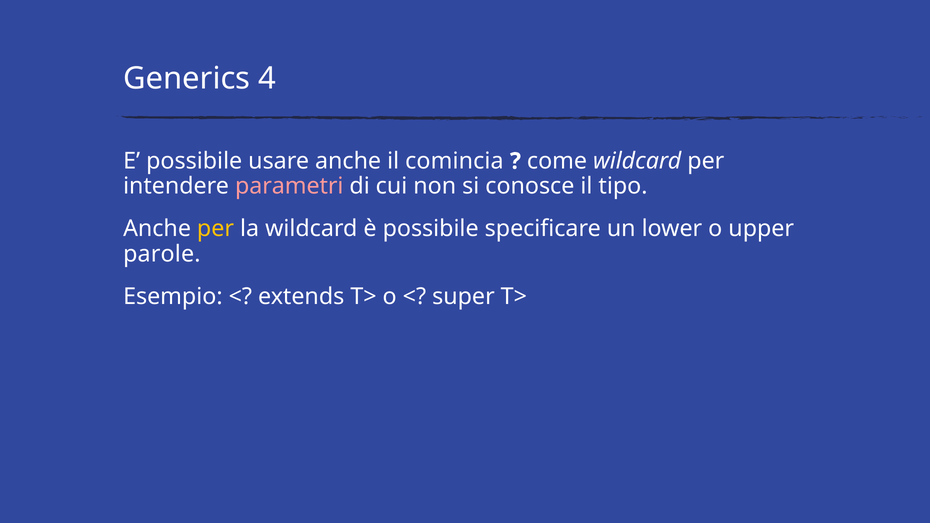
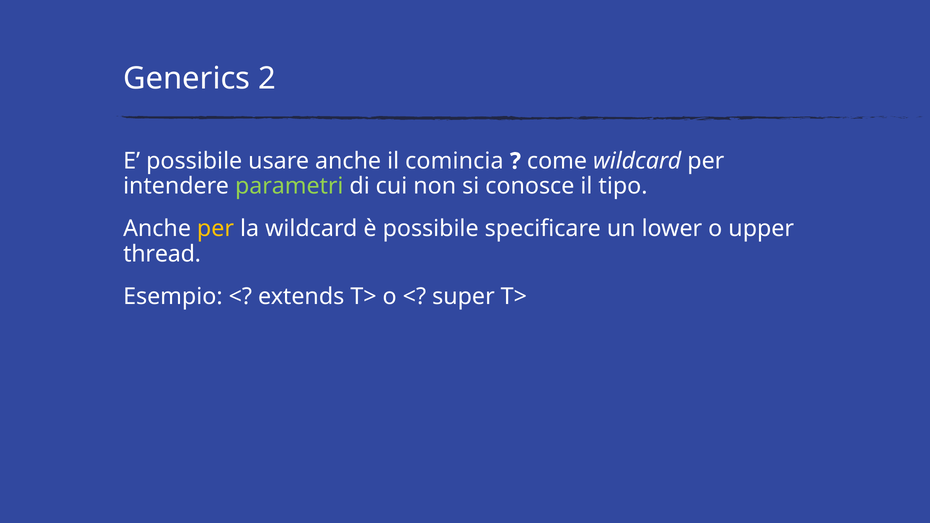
4: 4 -> 2
parametri colour: pink -> light green
parole: parole -> thread
